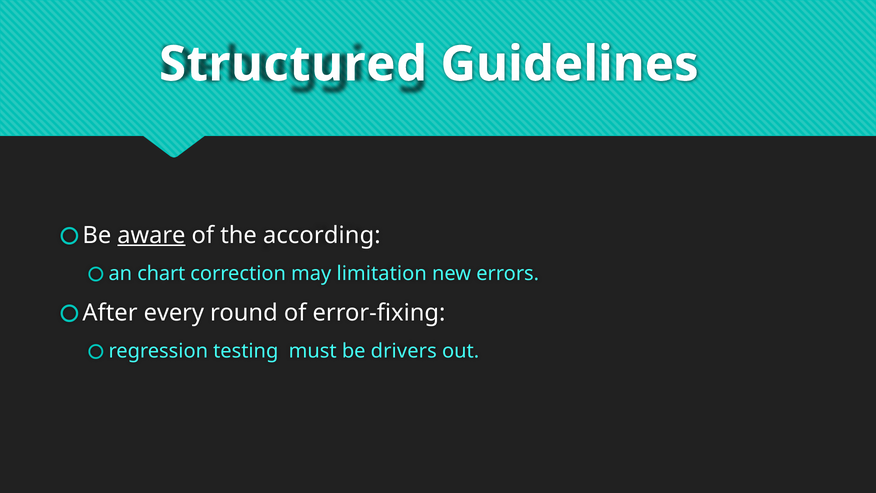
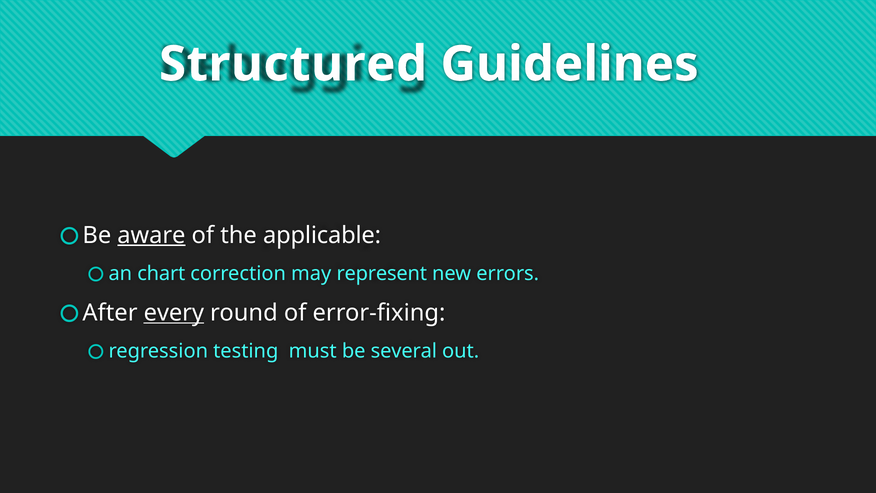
according: according -> applicable
limitation: limitation -> represent
every underline: none -> present
drivers: drivers -> several
